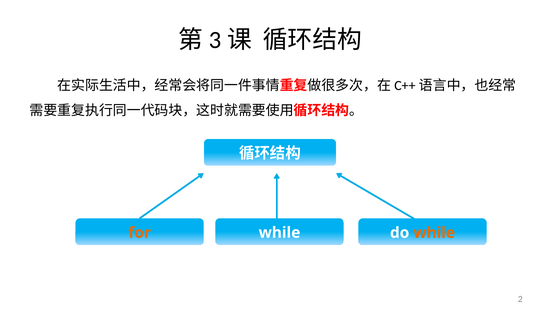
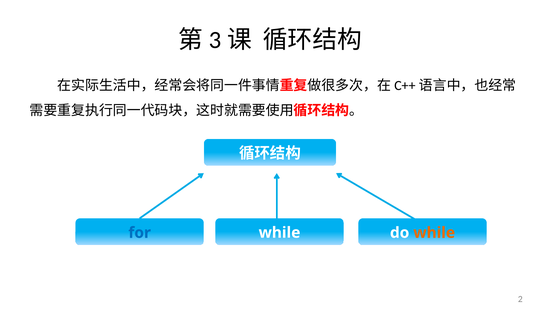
for colour: orange -> blue
